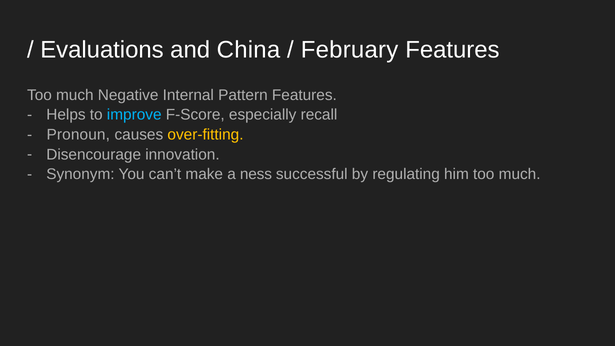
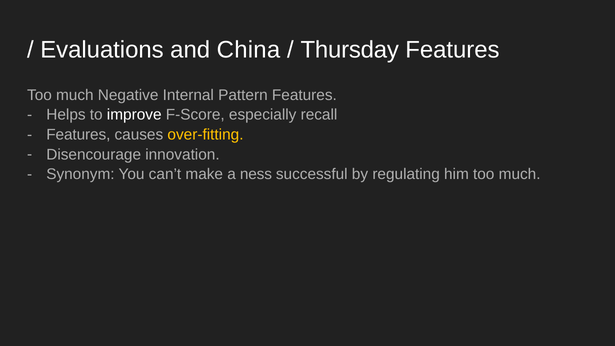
February: February -> Thursday
improve colour: light blue -> white
Pronoun at (78, 135): Pronoun -> Features
